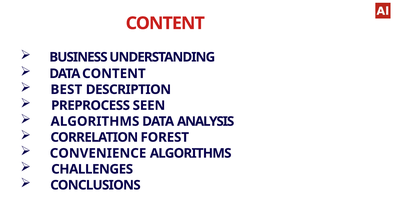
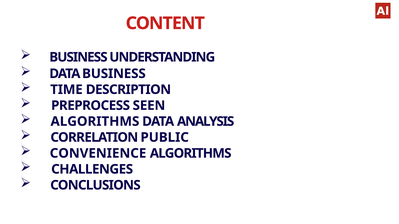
DATA CONTENT: CONTENT -> BUSINESS
BEST: BEST -> TIME
FOREST: FOREST -> PUBLIC
